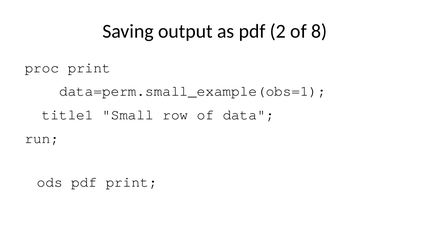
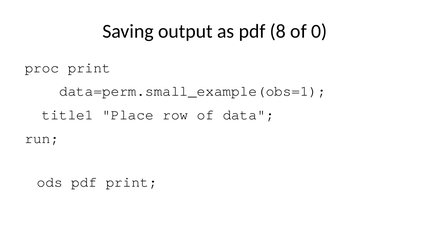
2: 2 -> 8
8: 8 -> 0
Small: Small -> Place
